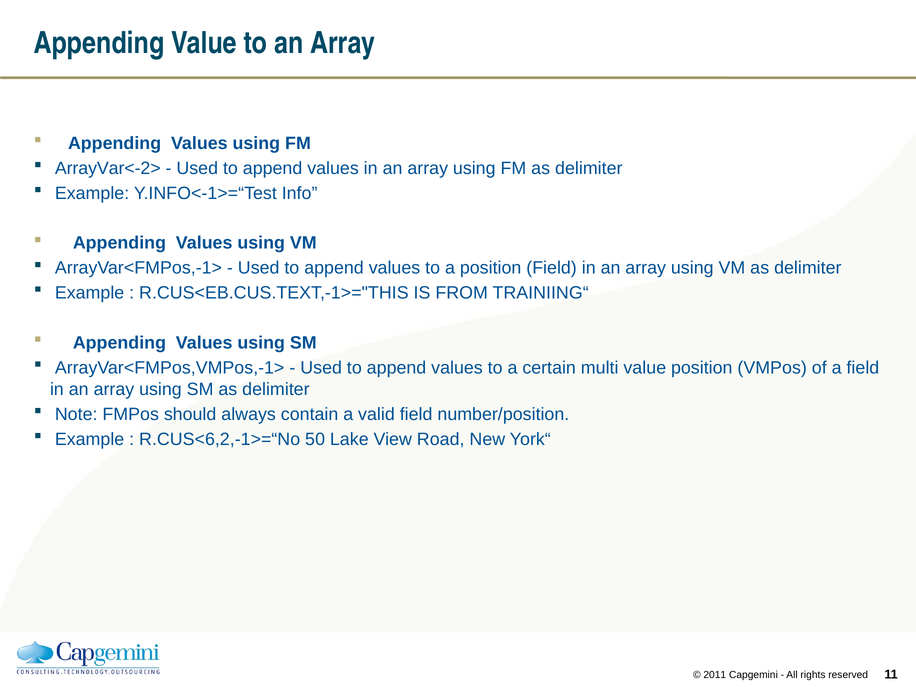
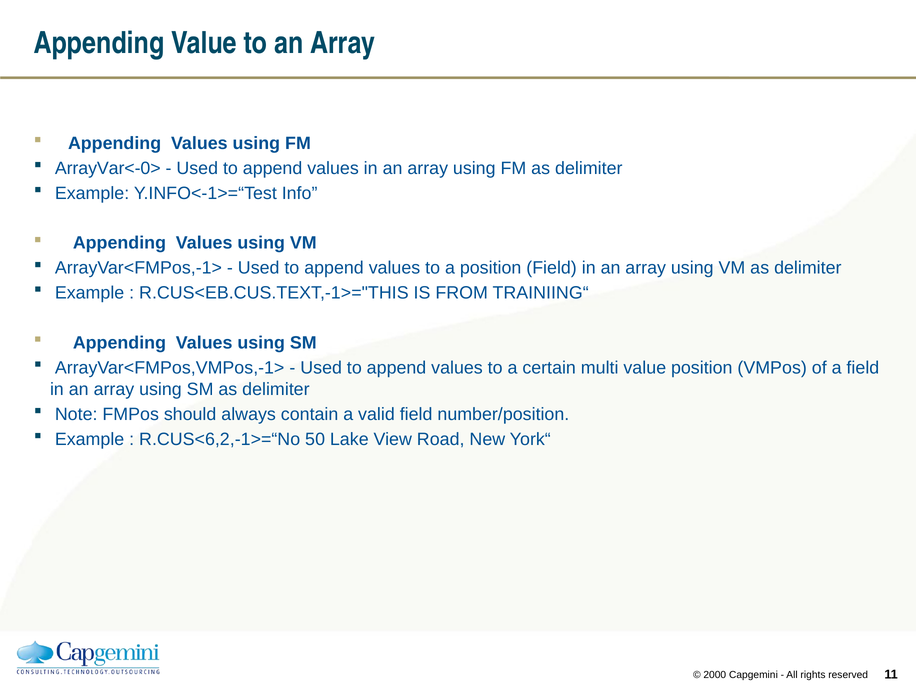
ArrayVar<-2>: ArrayVar<-2> -> ArrayVar<-0>
2011: 2011 -> 2000
